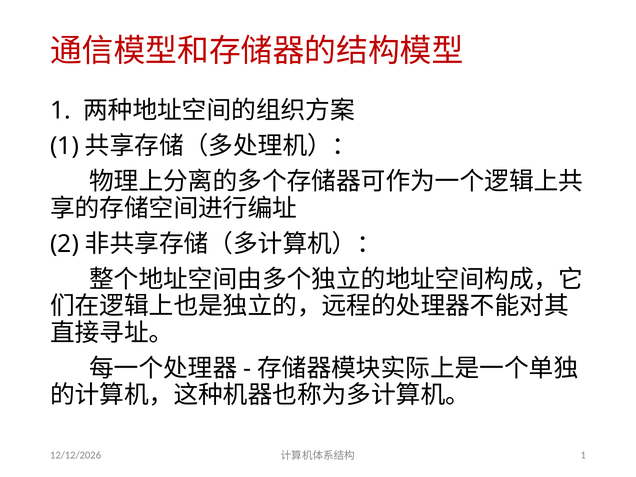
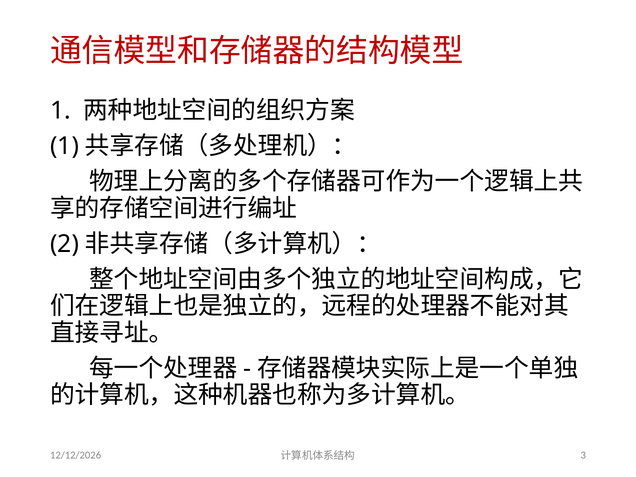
1 at (583, 455): 1 -> 3
